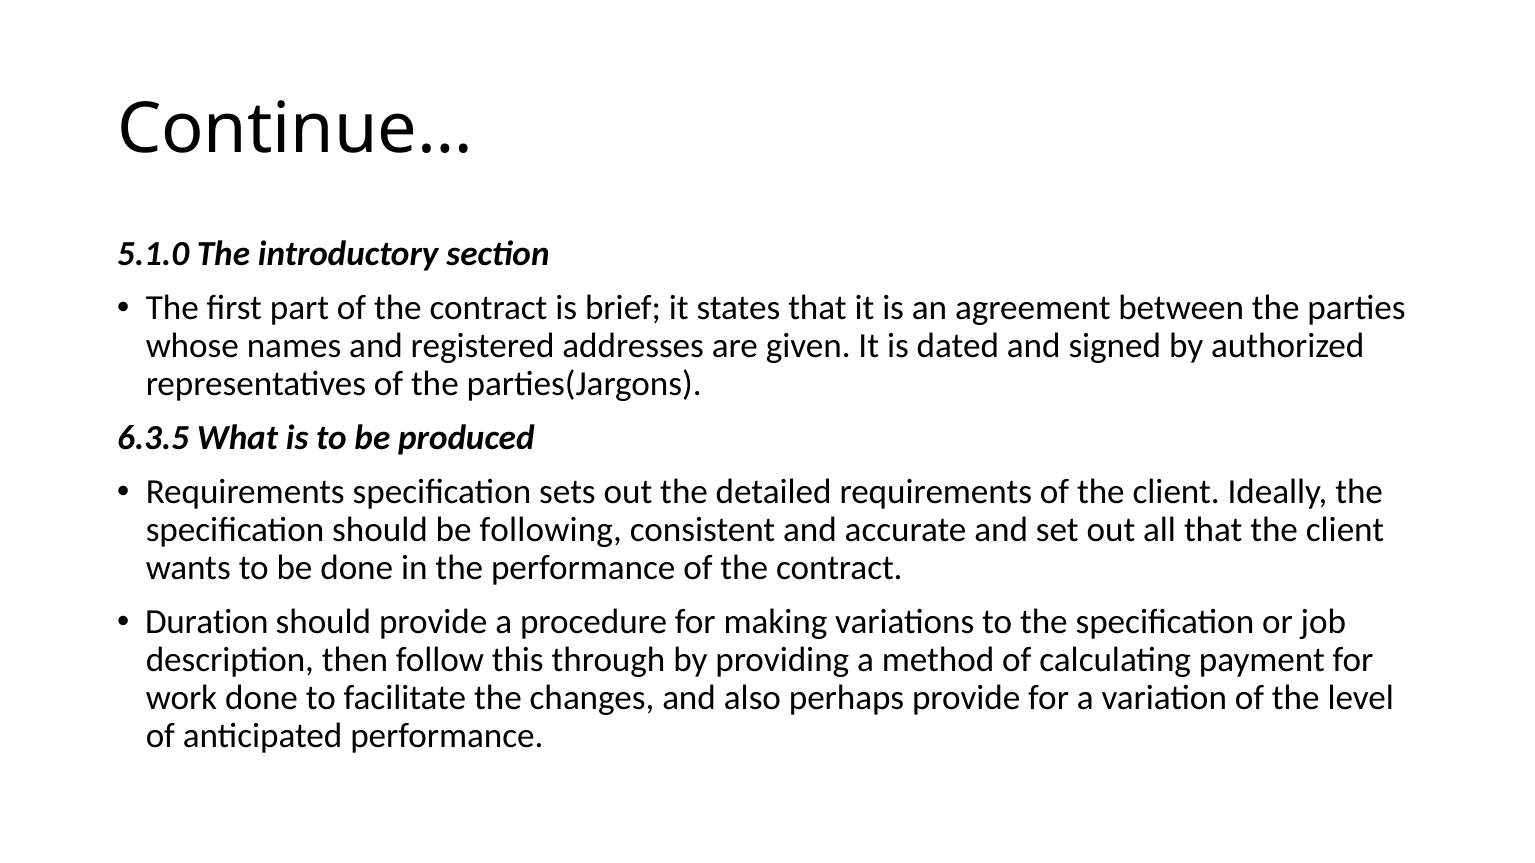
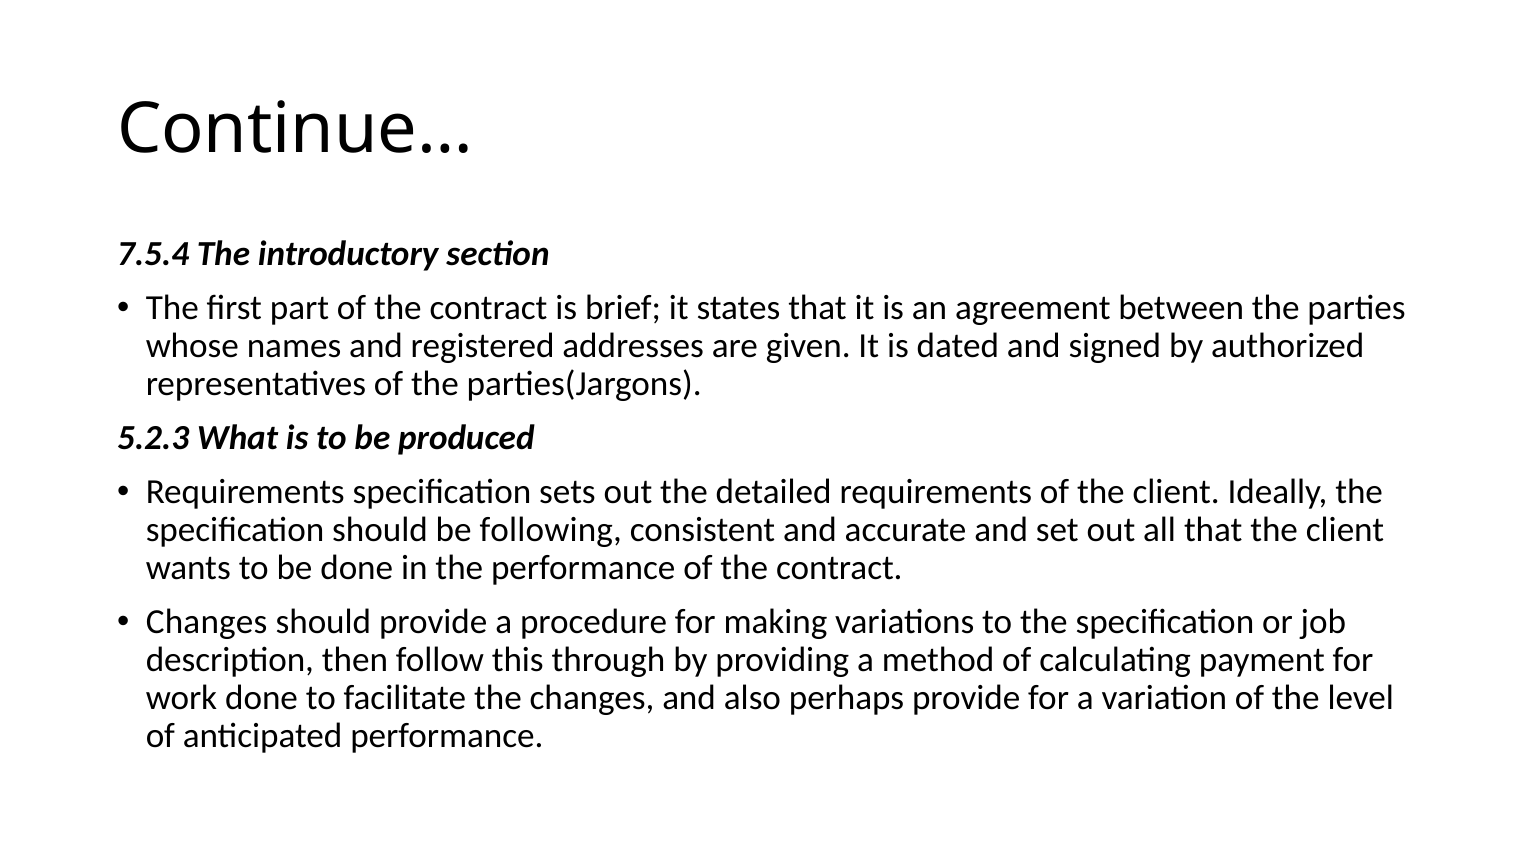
5.1.0: 5.1.0 -> 7.5.4
6.3.5: 6.3.5 -> 5.2.3
Duration at (207, 622): Duration -> Changes
